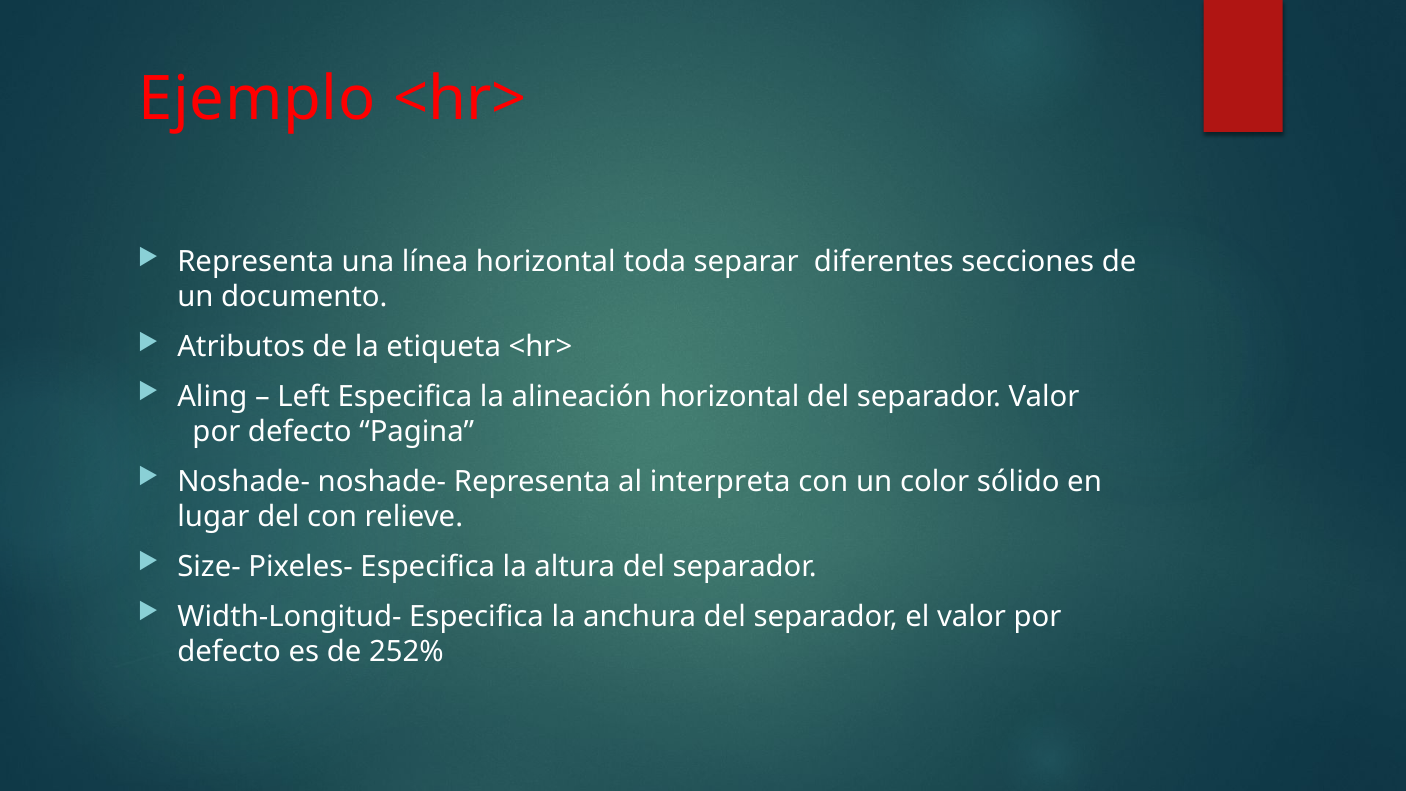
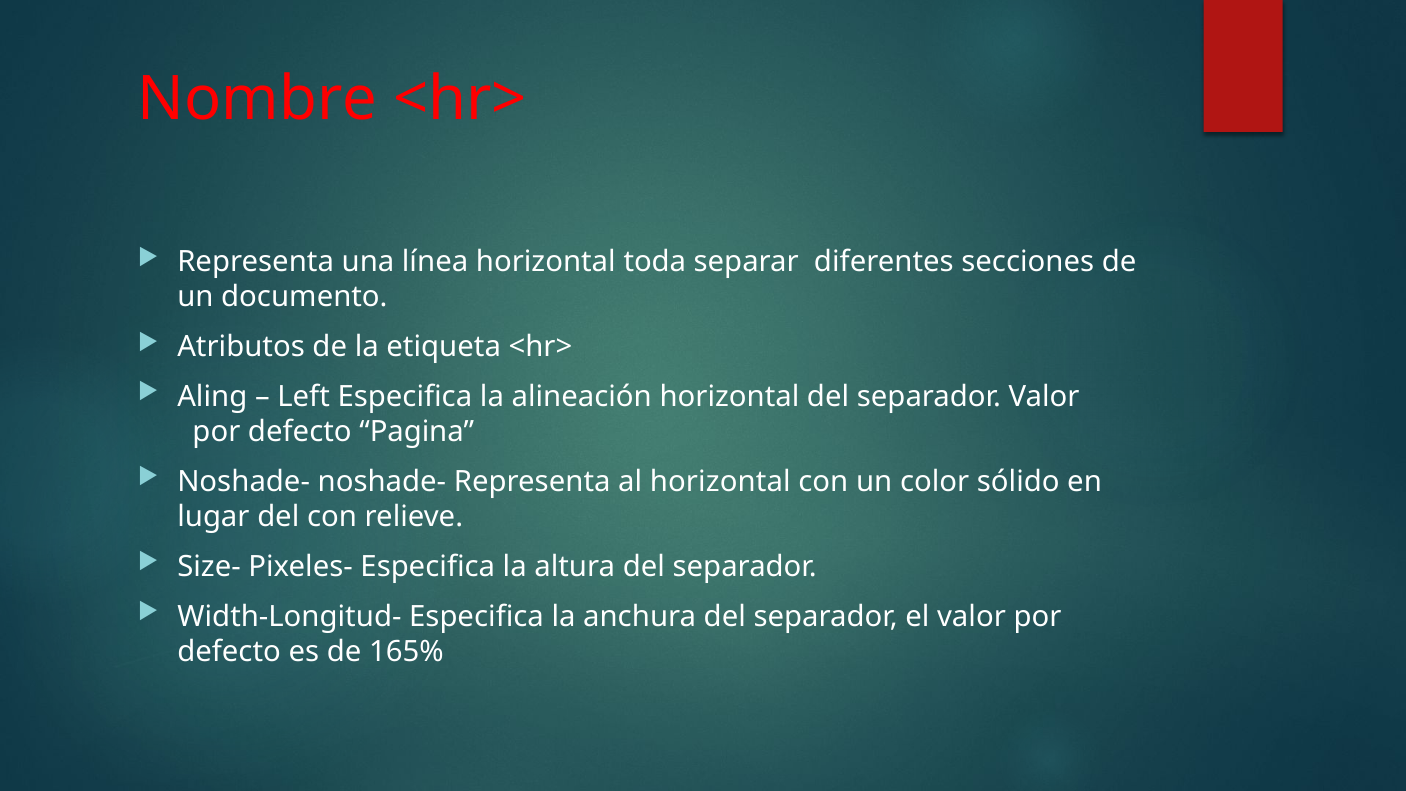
Ejemplo: Ejemplo -> Nombre
al interpreta: interpreta -> horizontal
252%: 252% -> 165%
